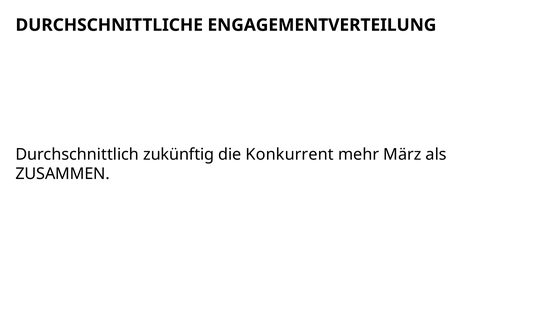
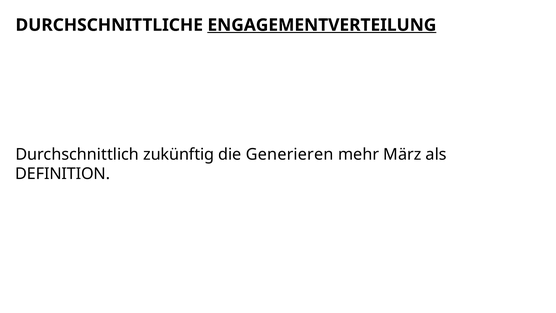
ENGAGEMENTVERTEILUNG underline: none -> present
Konkurrent: Konkurrent -> Generieren
ZUSAMMEN: ZUSAMMEN -> DEFINITION
